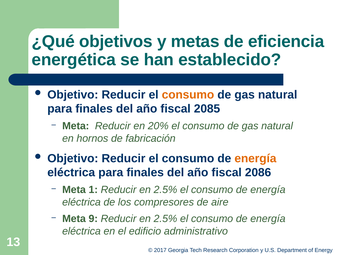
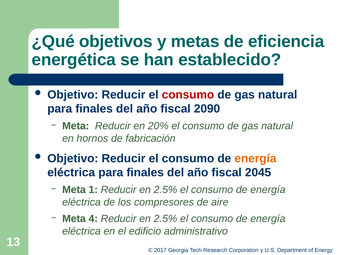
consumo at (188, 95) colour: orange -> red
2085: 2085 -> 2090
2086: 2086 -> 2045
9: 9 -> 4
